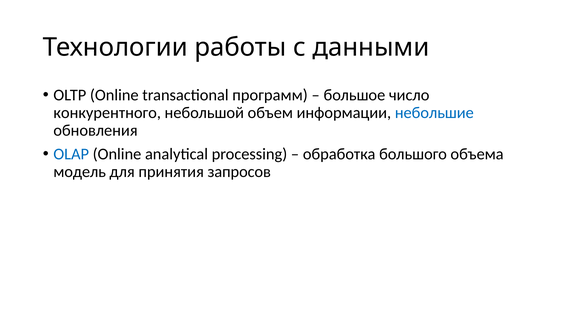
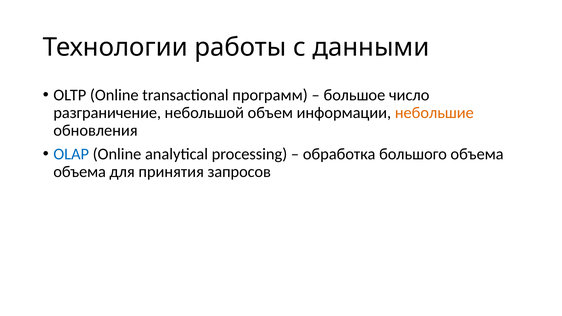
конкурентного: конкурентного -> разграничение
небольшие colour: blue -> orange
модель at (80, 172): модель -> объема
